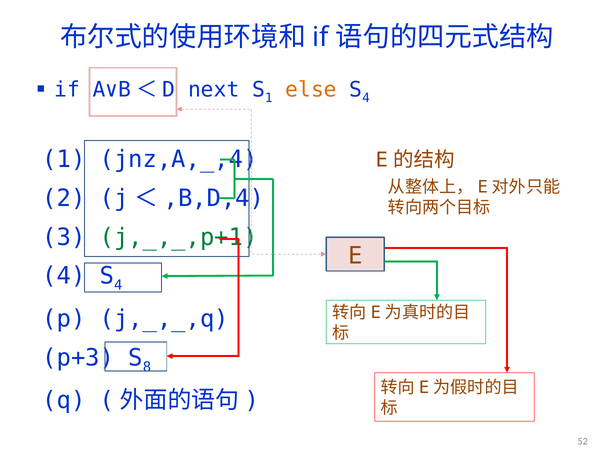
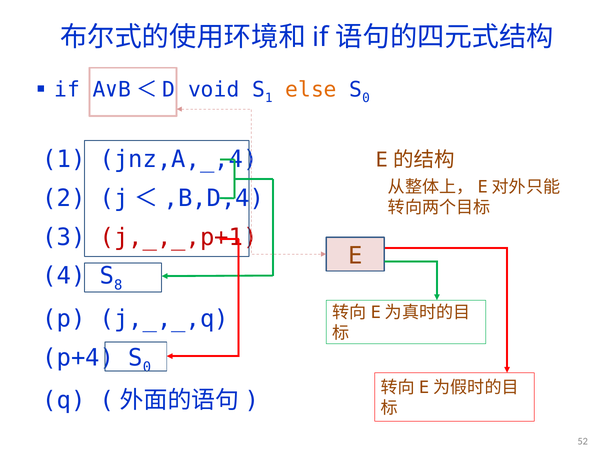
next: next -> void
4 at (366, 98): 4 -> 0
j,_,_,p+1 colour: green -> red
4 at (118, 285): 4 -> 8
p+3: p+3 -> p+4
8 at (147, 367): 8 -> 0
